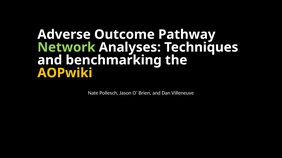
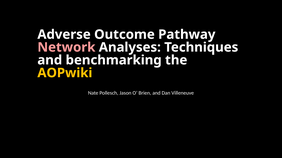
Network colour: light green -> pink
